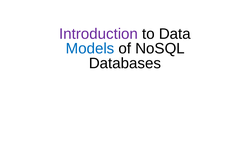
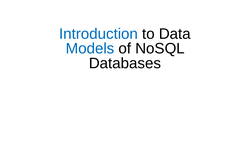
Introduction colour: purple -> blue
